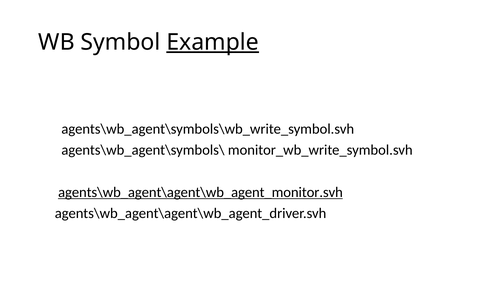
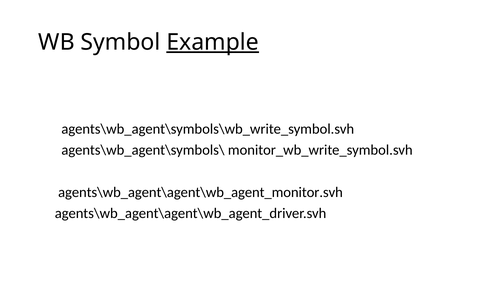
agents\wb_agent\agent\wb_agent_monitor.svh underline: present -> none
